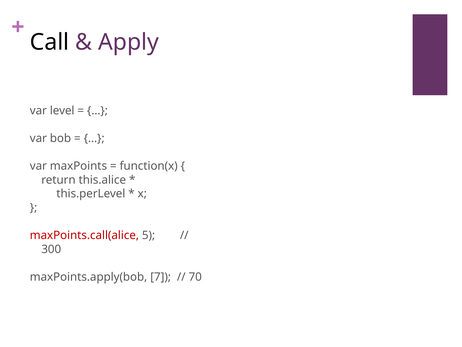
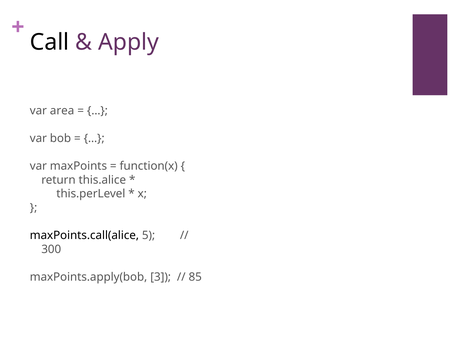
level: level -> area
maxPoints.call(alice colour: red -> black
7: 7 -> 3
70: 70 -> 85
